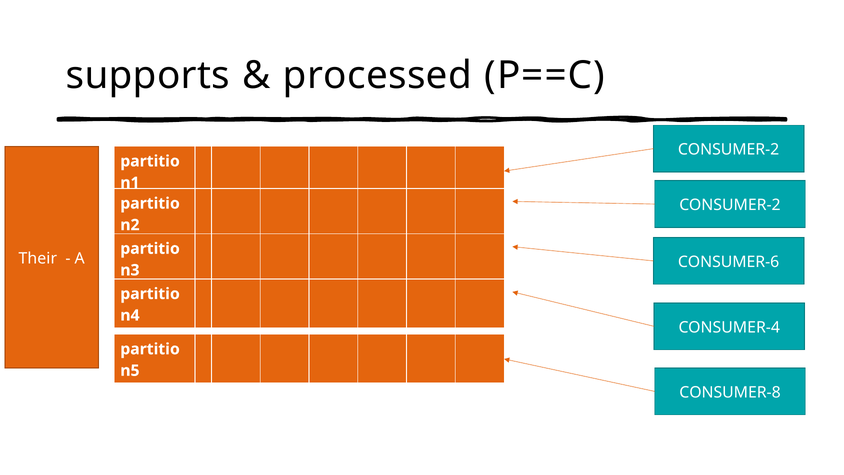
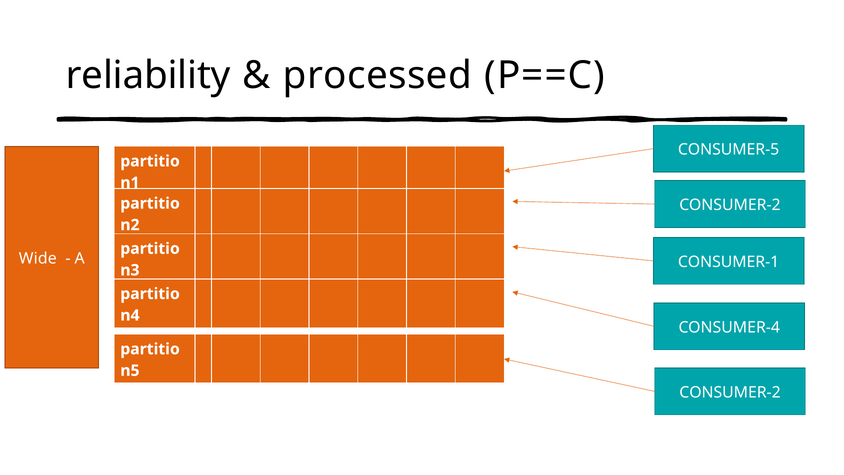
supports: supports -> reliability
CONSUMER-2 at (729, 150): CONSUMER-2 -> CONSUMER-5
Their: Their -> Wide
CONSUMER-6: CONSUMER-6 -> CONSUMER-1
CONSUMER-8 at (730, 392): CONSUMER-8 -> CONSUMER-2
